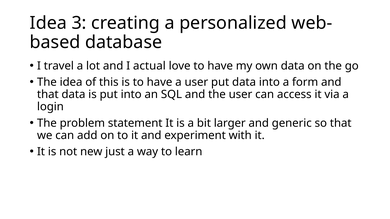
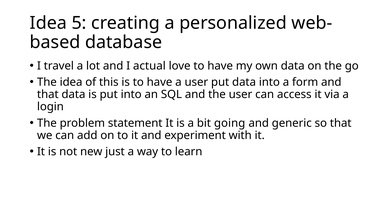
3: 3 -> 5
larger: larger -> going
